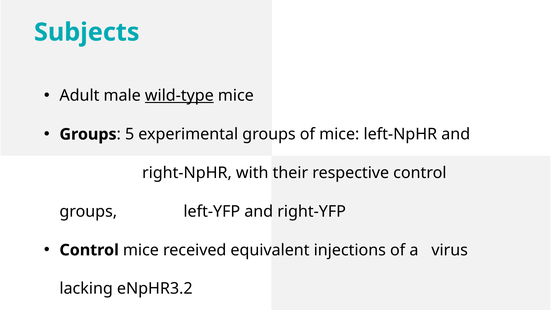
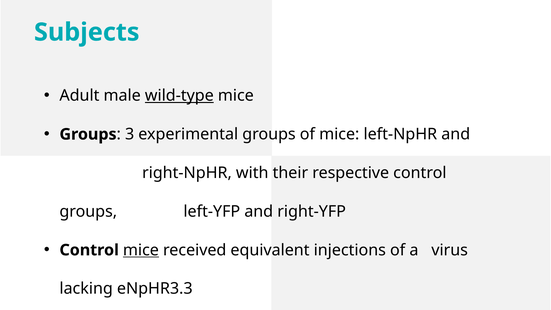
5: 5 -> 3
mice at (141, 250) underline: none -> present
eNpHR3.2: eNpHR3.2 -> eNpHR3.3
